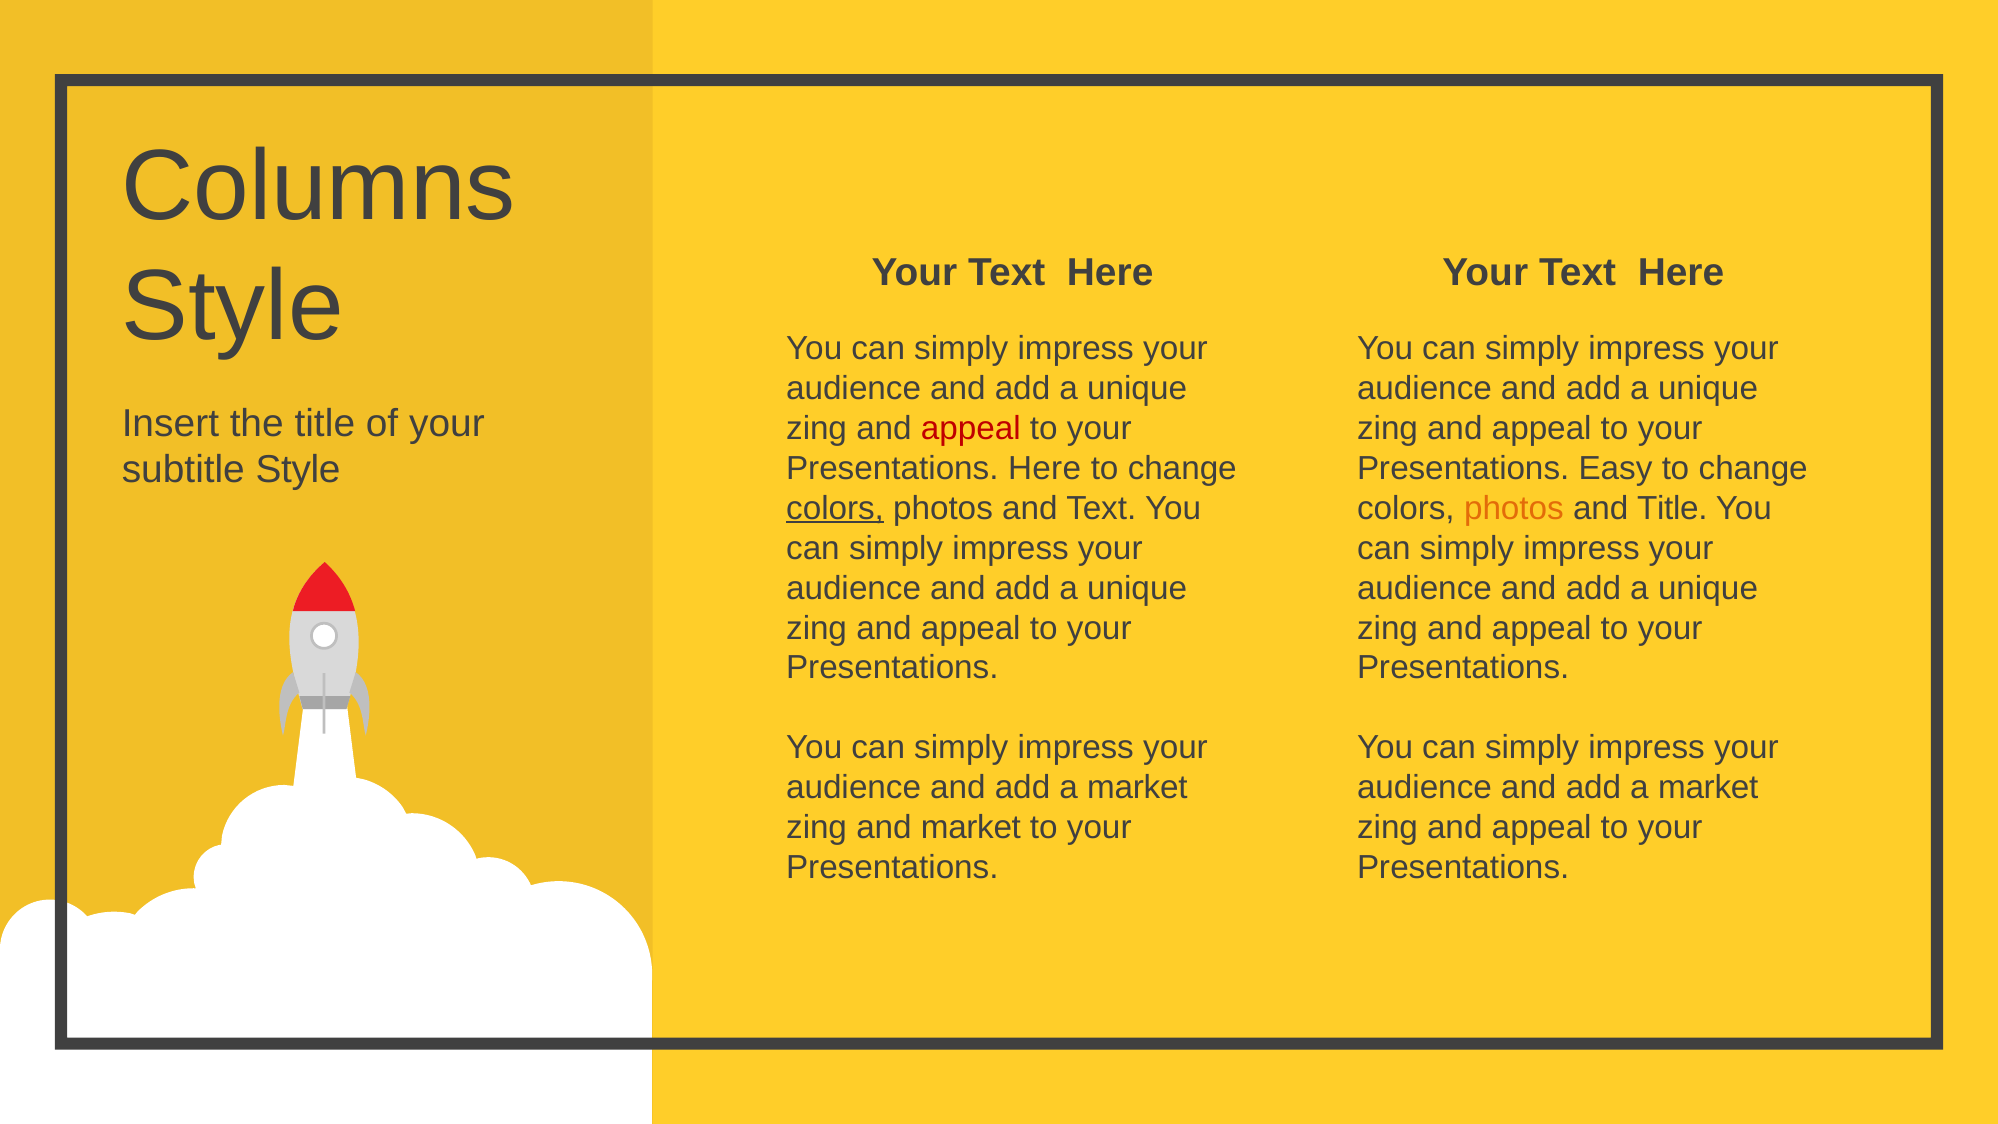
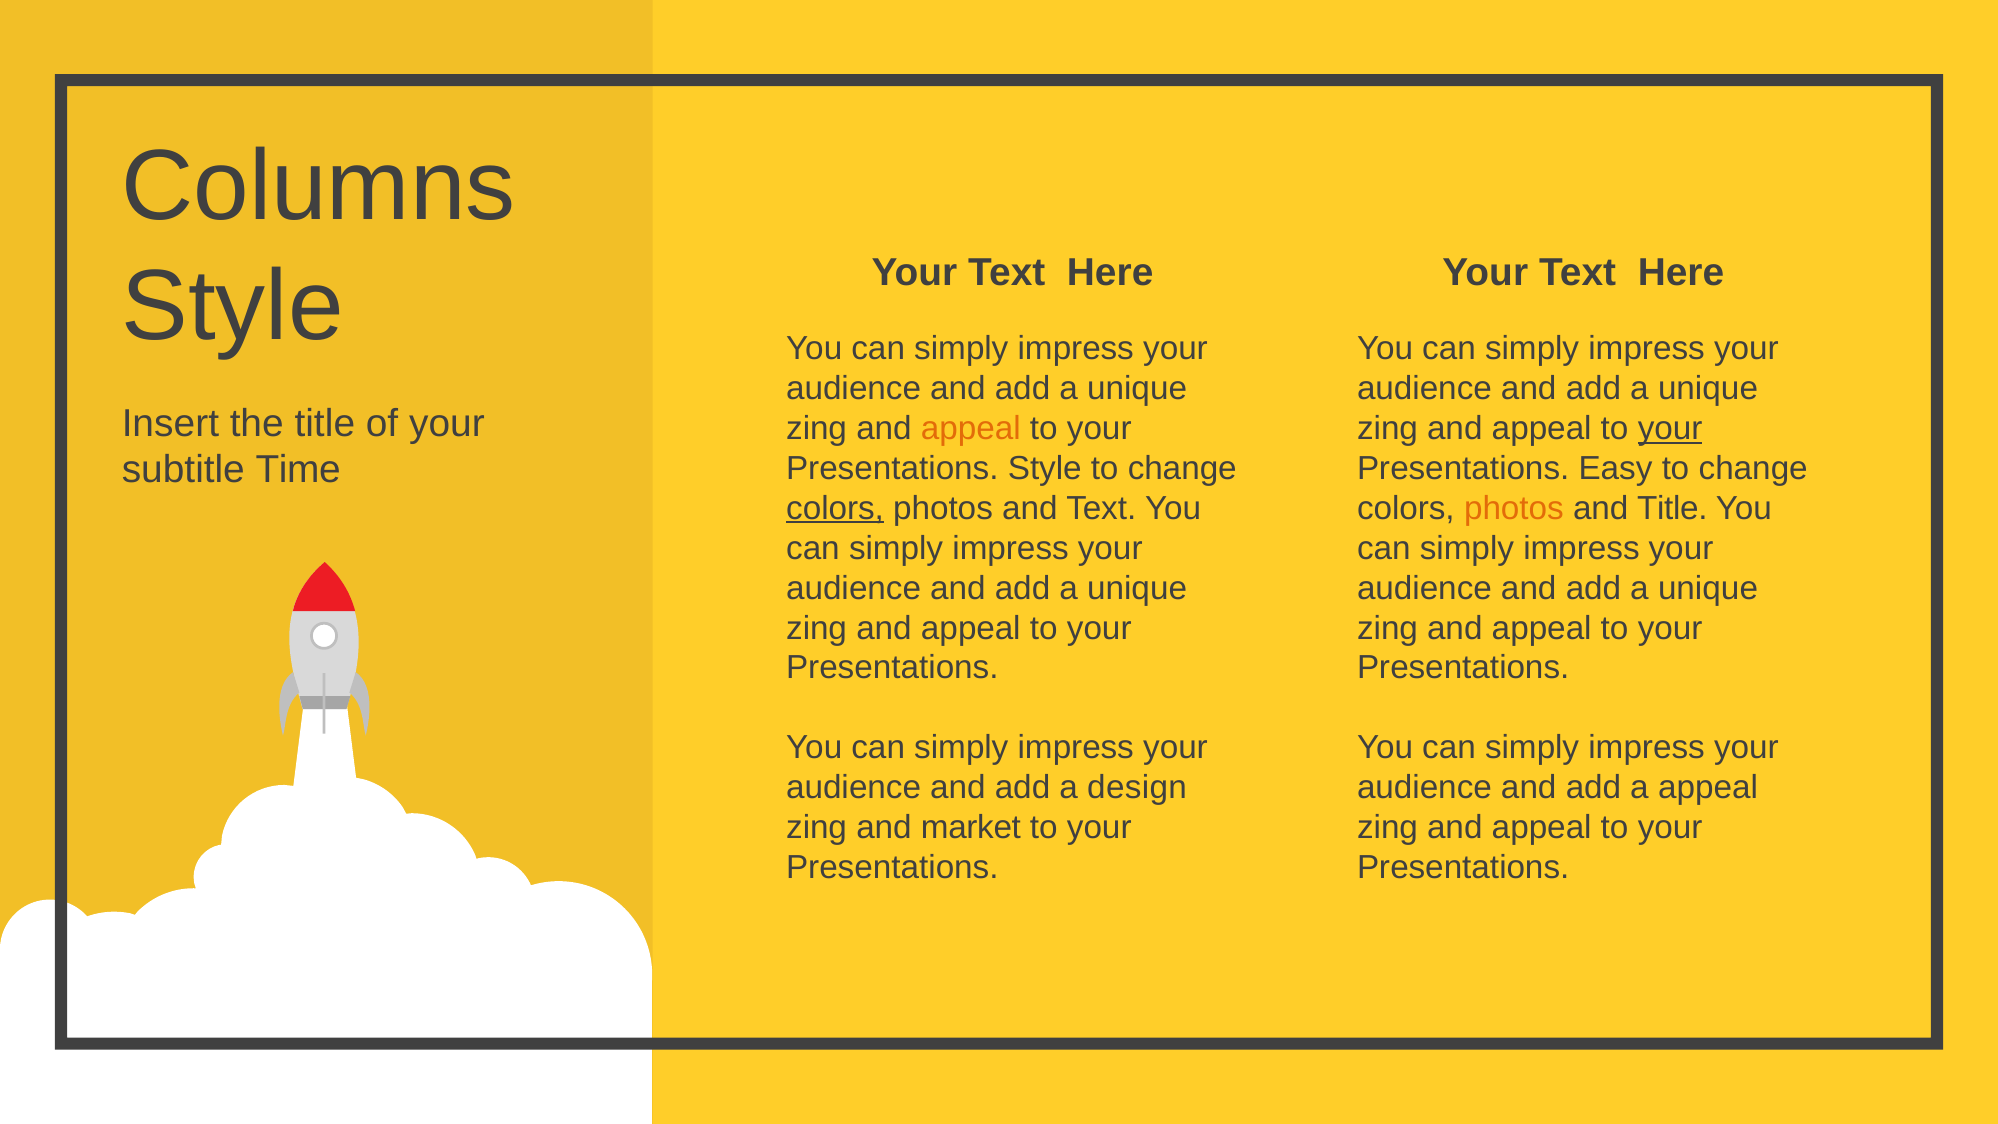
appeal at (971, 428) colour: red -> orange
your at (1670, 428) underline: none -> present
subtitle Style: Style -> Time
Presentations Here: Here -> Style
market at (1137, 788): market -> design
market at (1708, 788): market -> appeal
